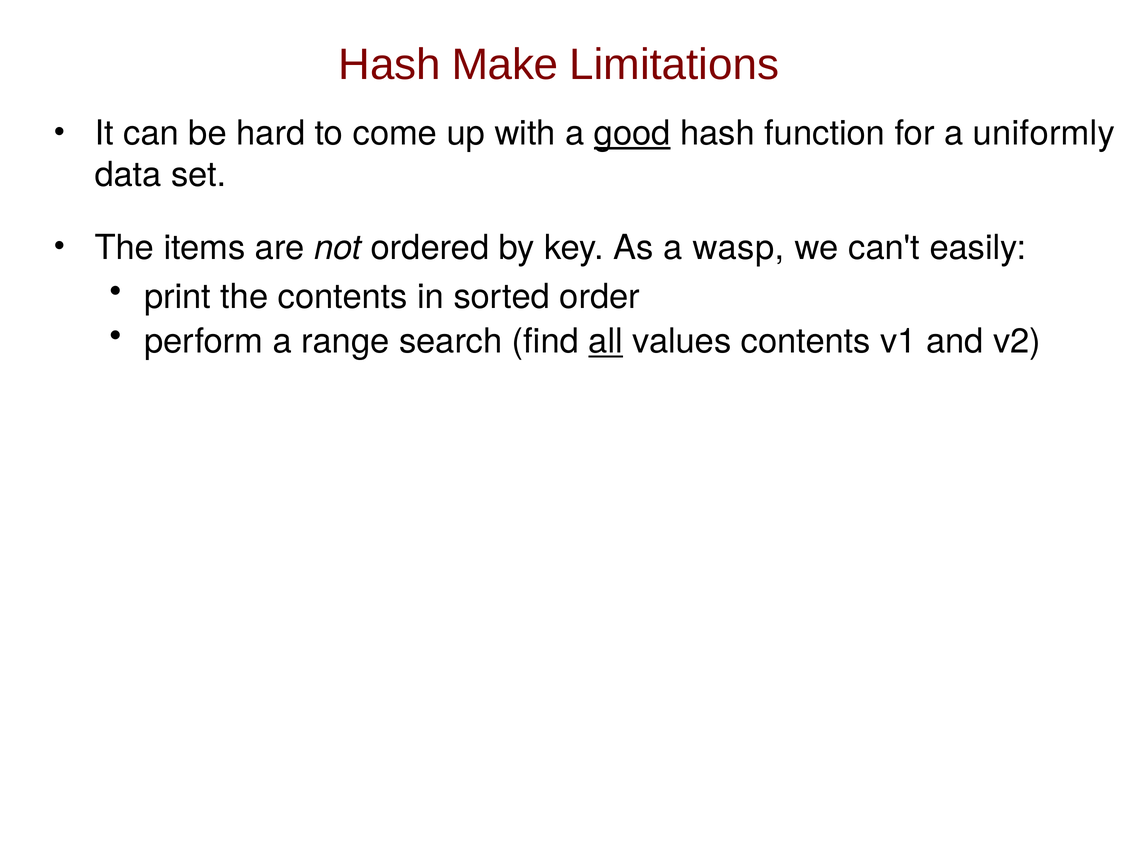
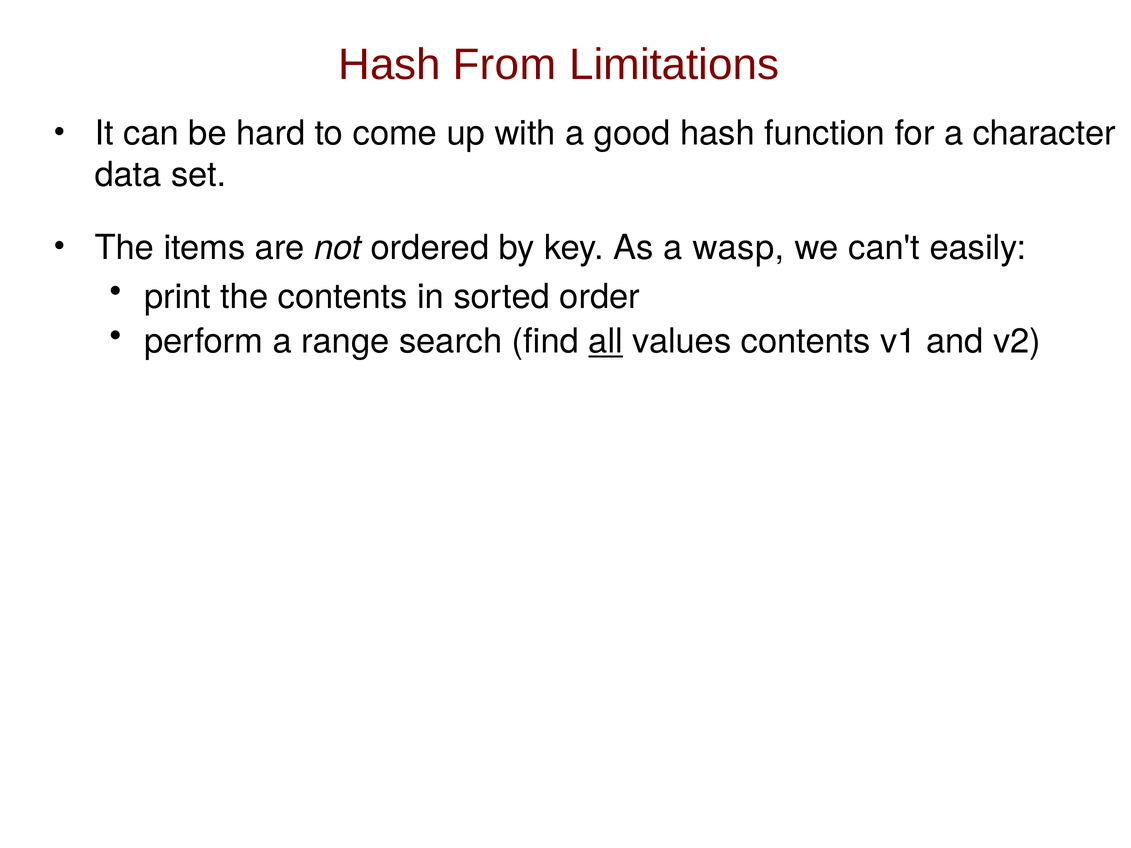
Make: Make -> From
good underline: present -> none
uniformly: uniformly -> character
